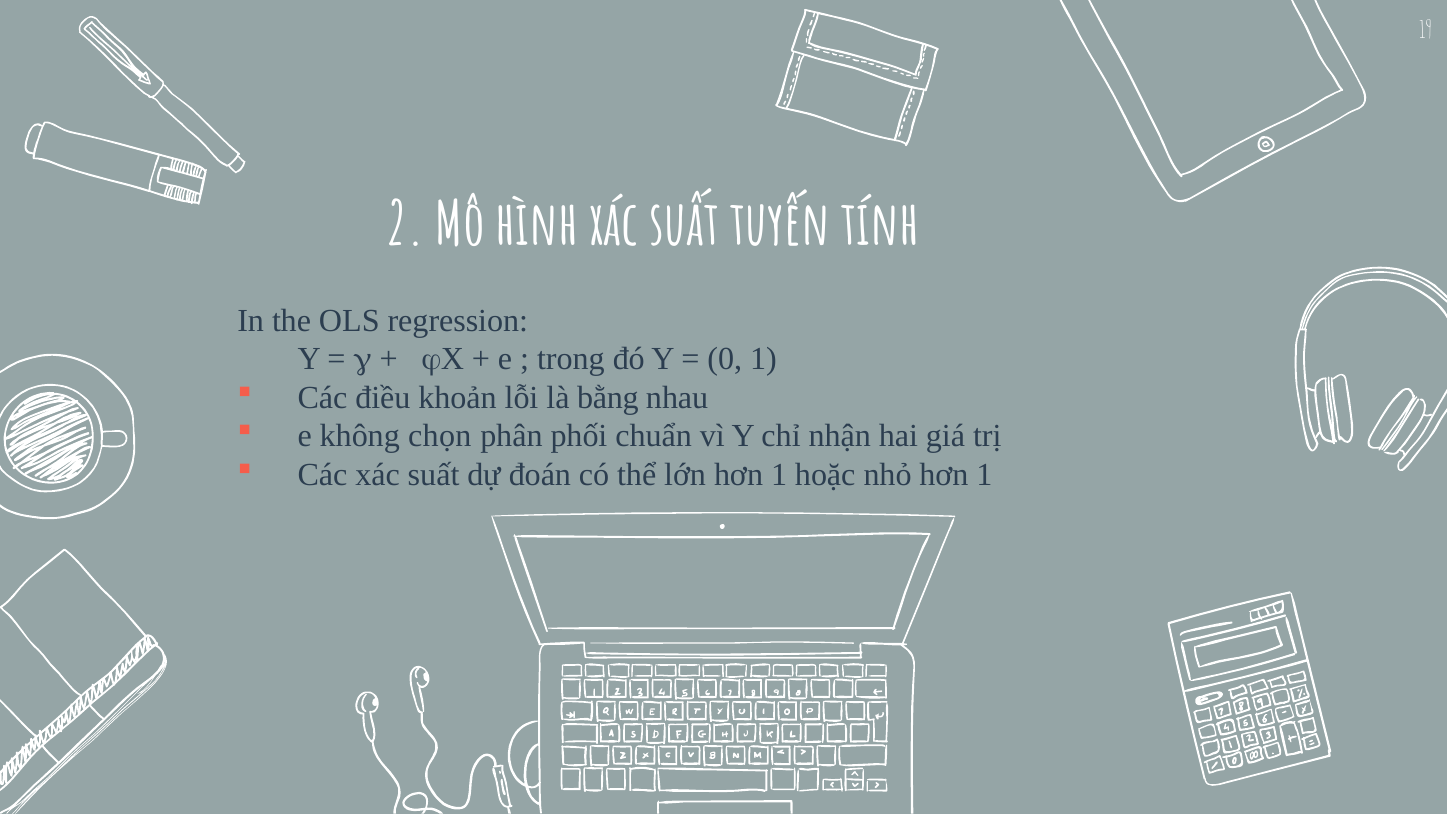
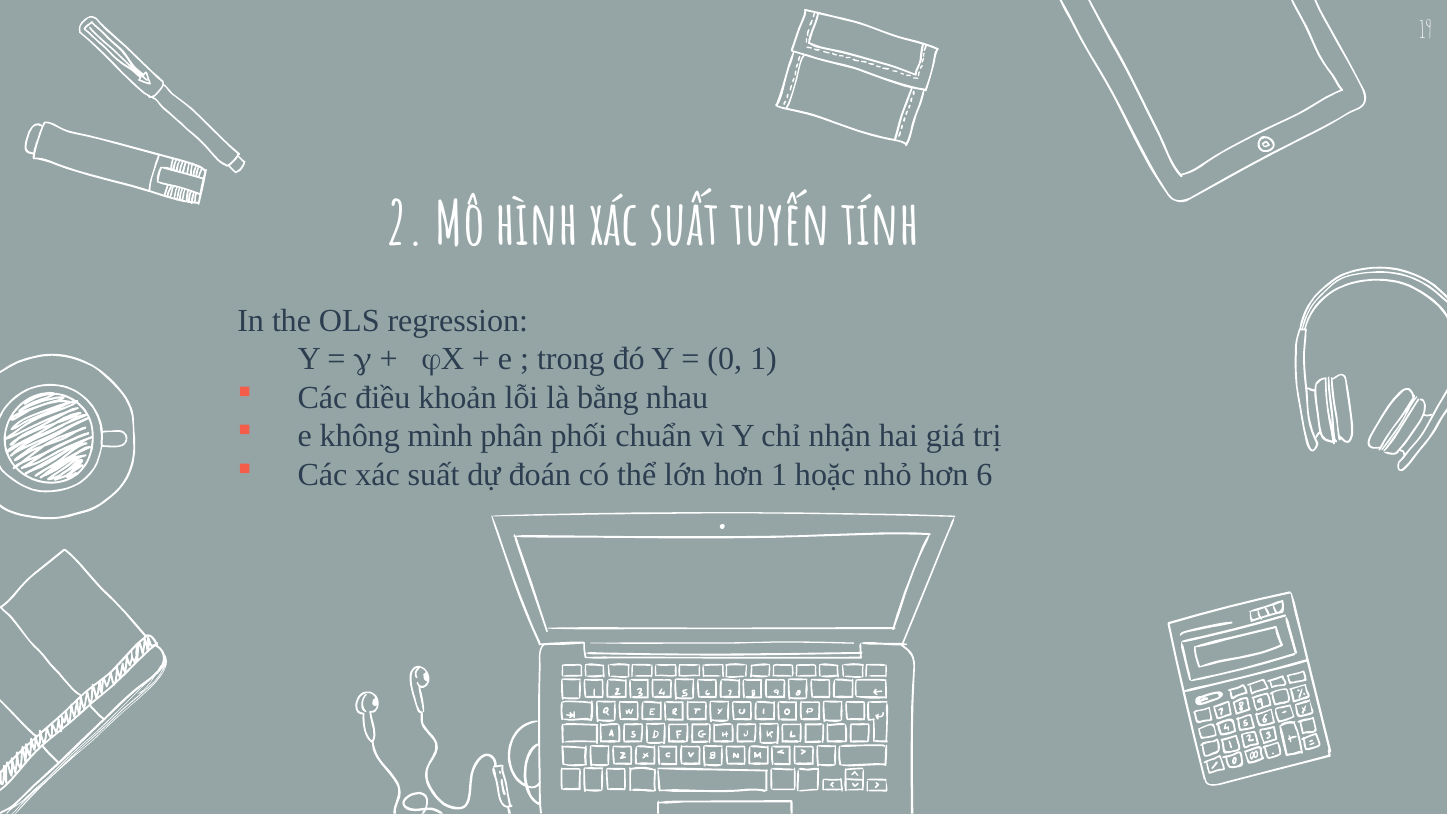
chọn: chọn -> mình
nhỏ hơn 1: 1 -> 6
